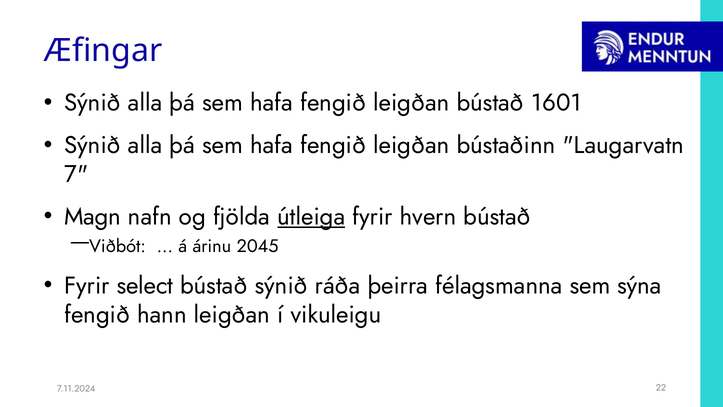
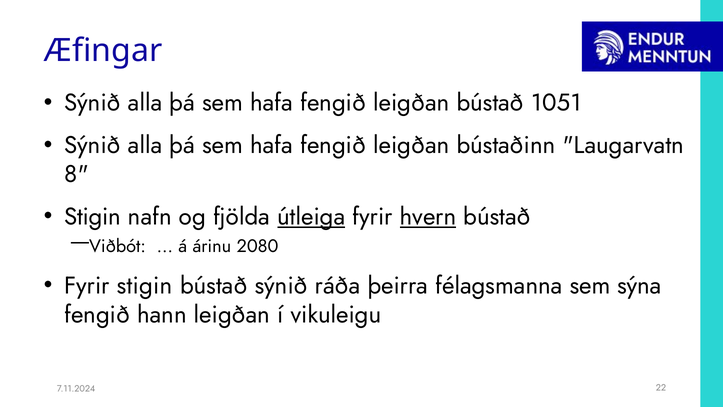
1601: 1601 -> 1051
7: 7 -> 8
Magn at (93, 217): Magn -> Stigin
hvern underline: none -> present
2045: 2045 -> 2080
Fyrir select: select -> stigin
